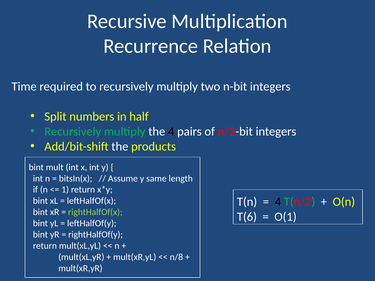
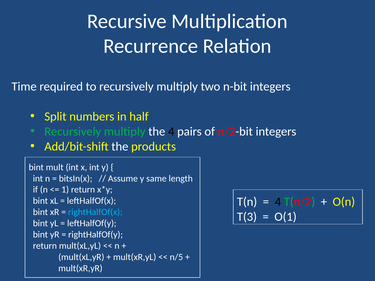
rightHalfOf(x colour: light green -> light blue
T(6: T(6 -> T(3
n/8: n/8 -> n/5
